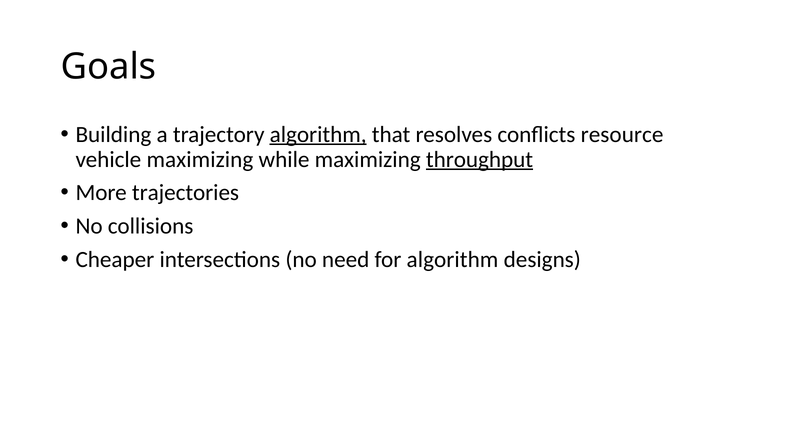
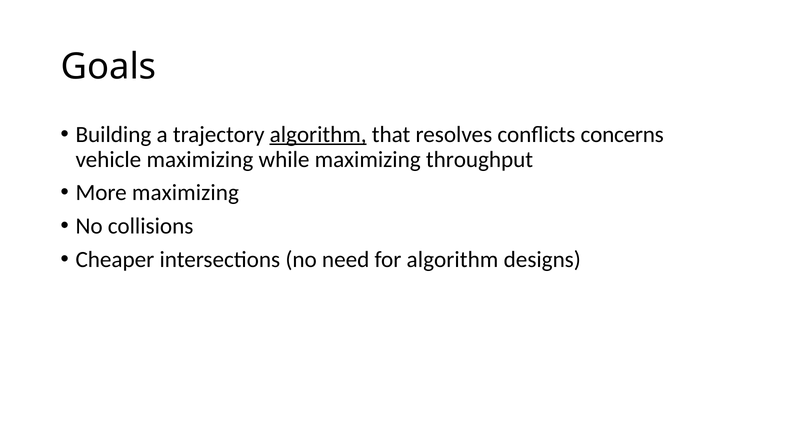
resource: resource -> concerns
throughput underline: present -> none
More trajectories: trajectories -> maximizing
